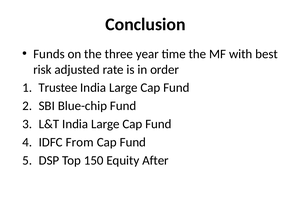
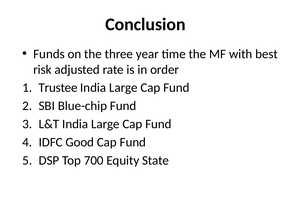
From: From -> Good
150: 150 -> 700
After: After -> State
